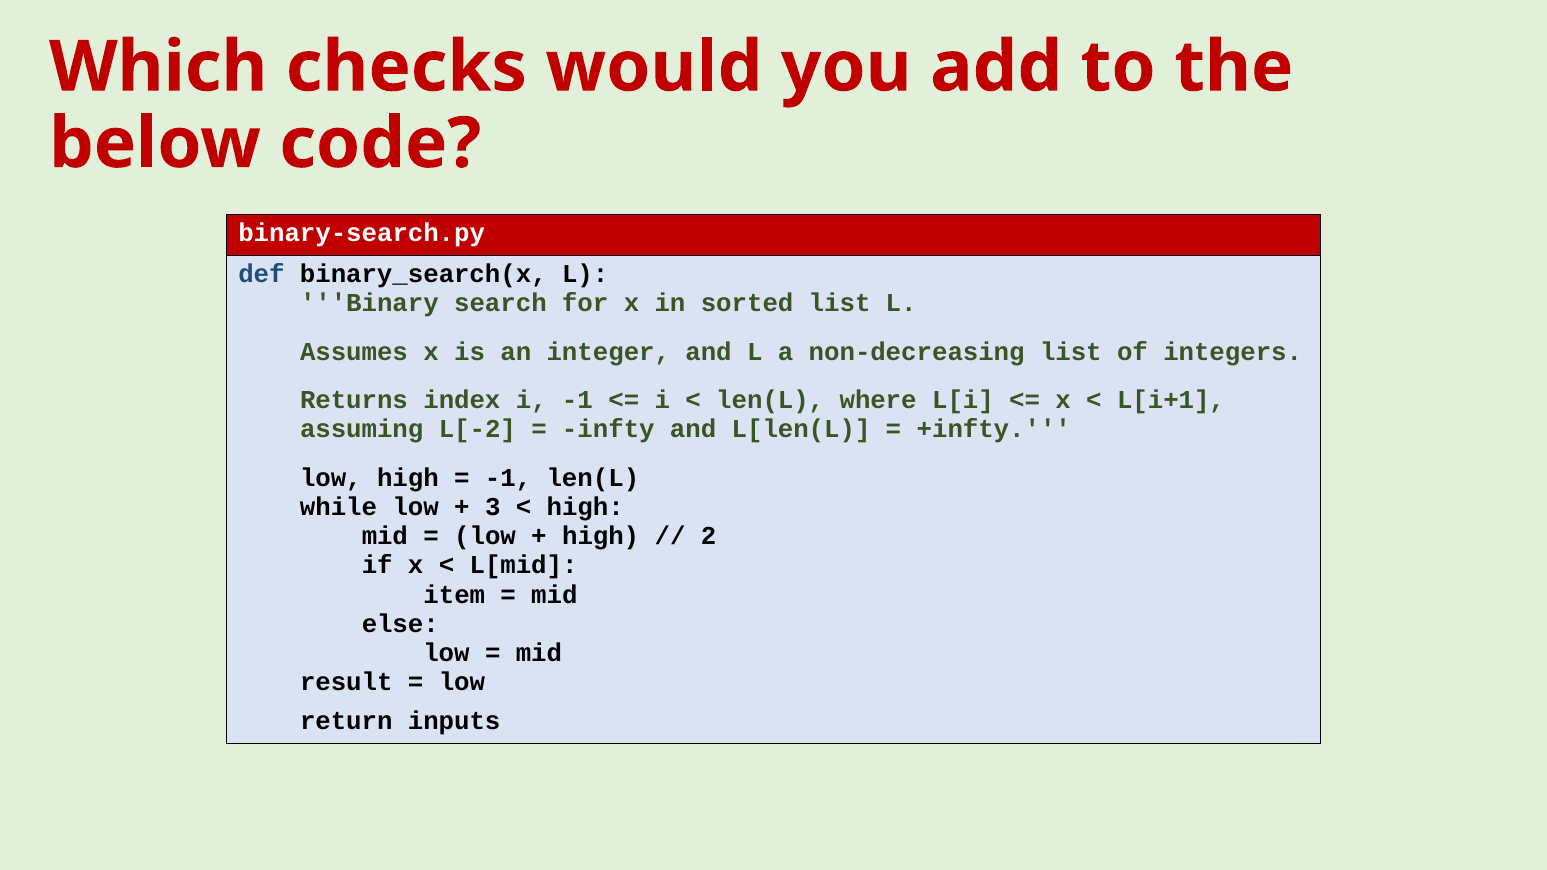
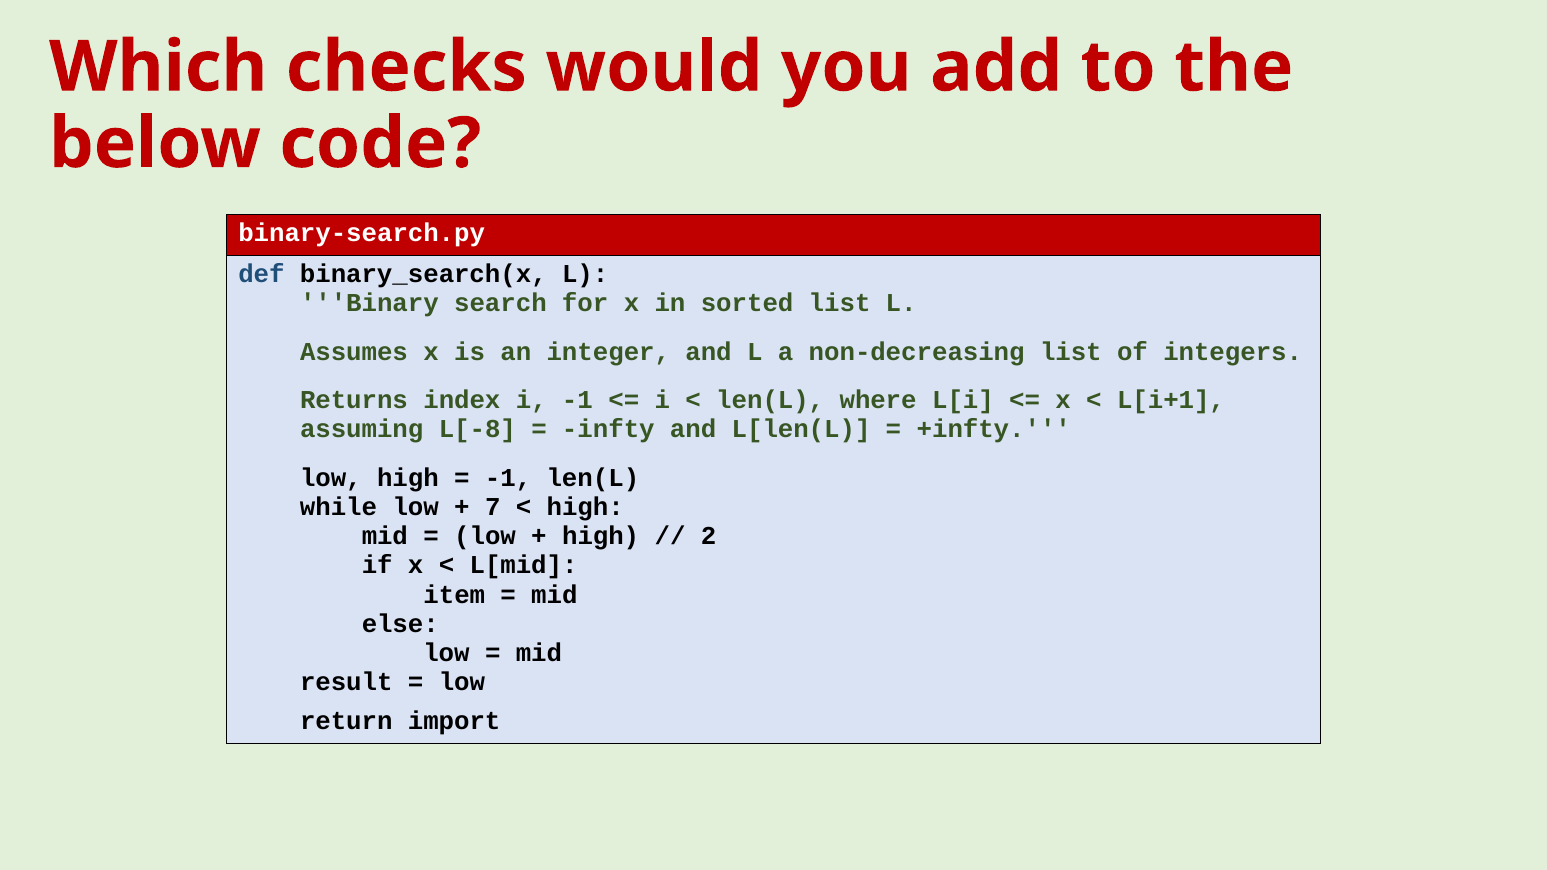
L[-2: L[-2 -> L[-8
3: 3 -> 7
inputs: inputs -> import
